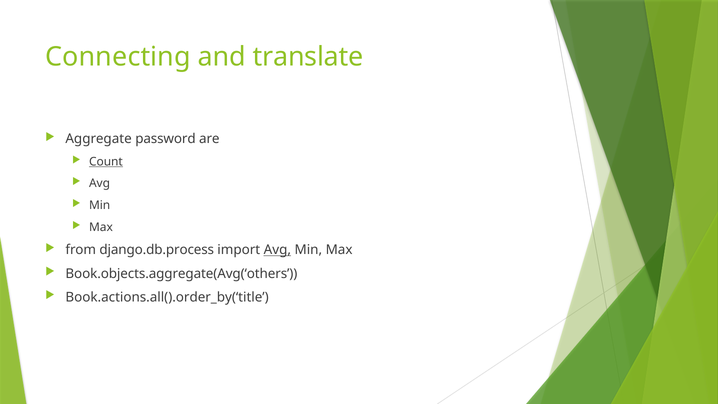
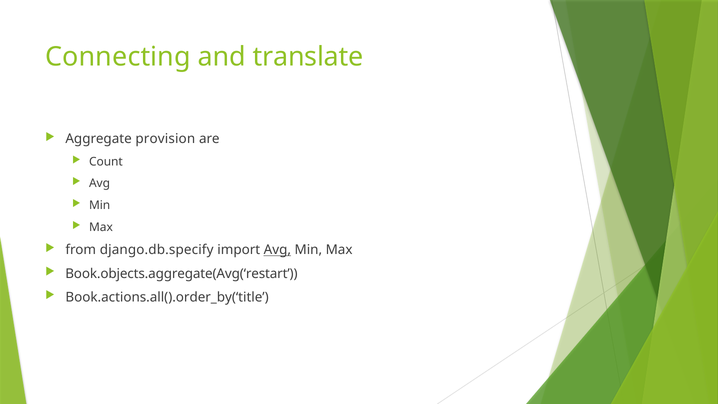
password: password -> provision
Count underline: present -> none
django.db.process: django.db.process -> django.db.specify
Book.objects.aggregate(Avg(‘others: Book.objects.aggregate(Avg(‘others -> Book.objects.aggregate(Avg(‘restart
